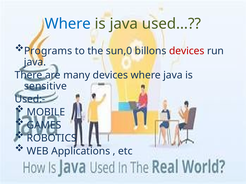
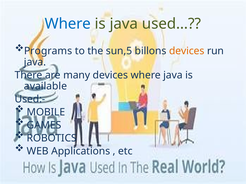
sun,0: sun,0 -> sun,5
devices at (187, 51) colour: red -> orange
sensitive: sensitive -> available
